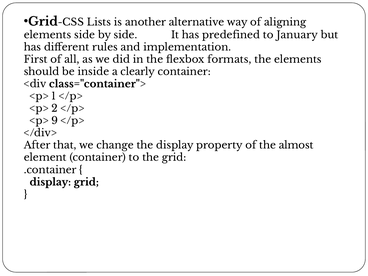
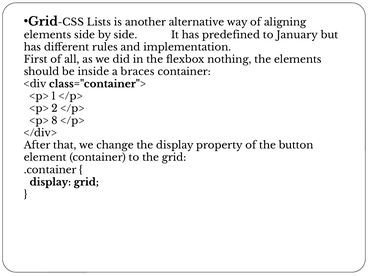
formats: formats -> nothing
clearly: clearly -> braces
9: 9 -> 8
almost: almost -> button
